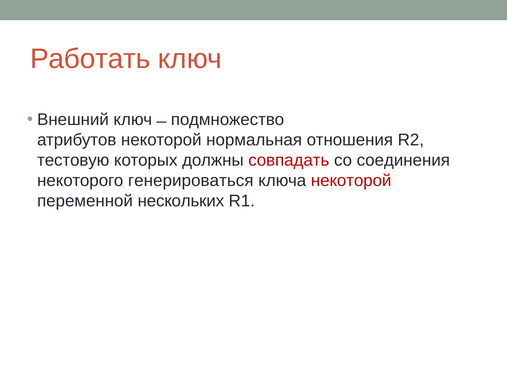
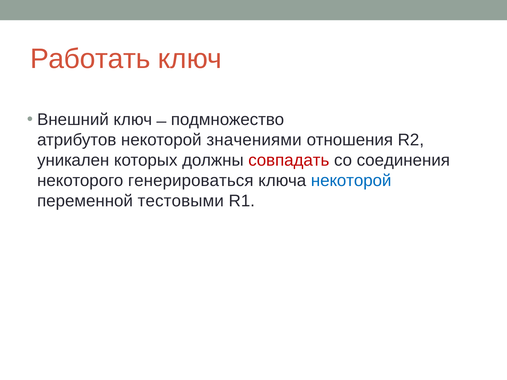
нормальная: нормальная -> значениями
тестовую: тестовую -> уникален
некоторой at (351, 181) colour: red -> blue
нескольких: нескольких -> тестовыми
